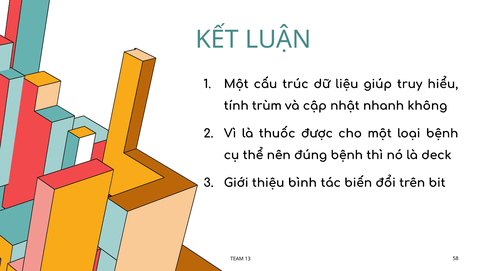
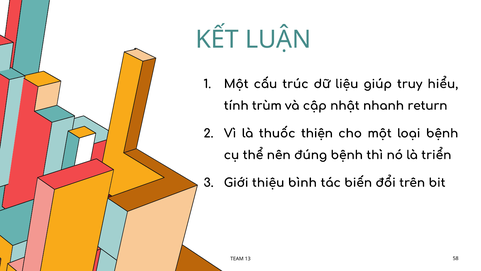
không: không -> return
được: được -> thiện
deck: deck -> triển
